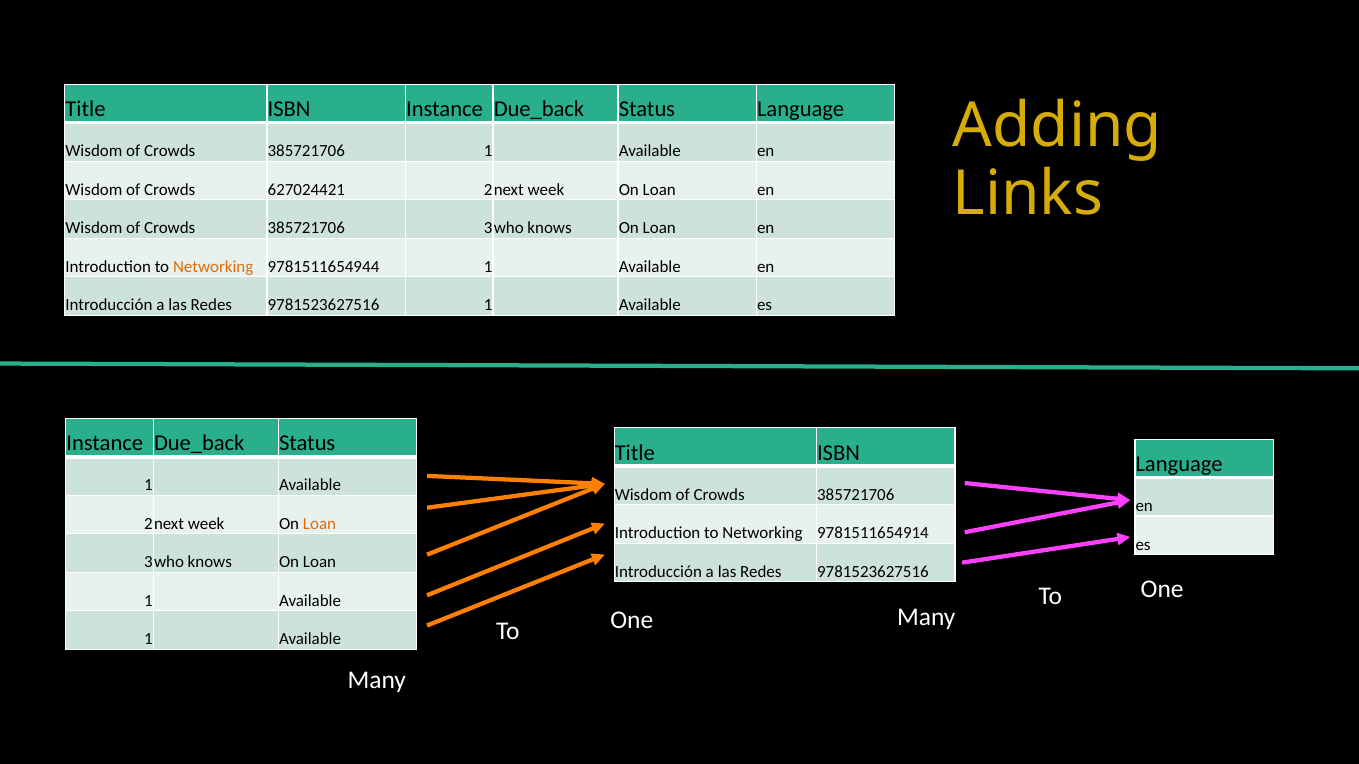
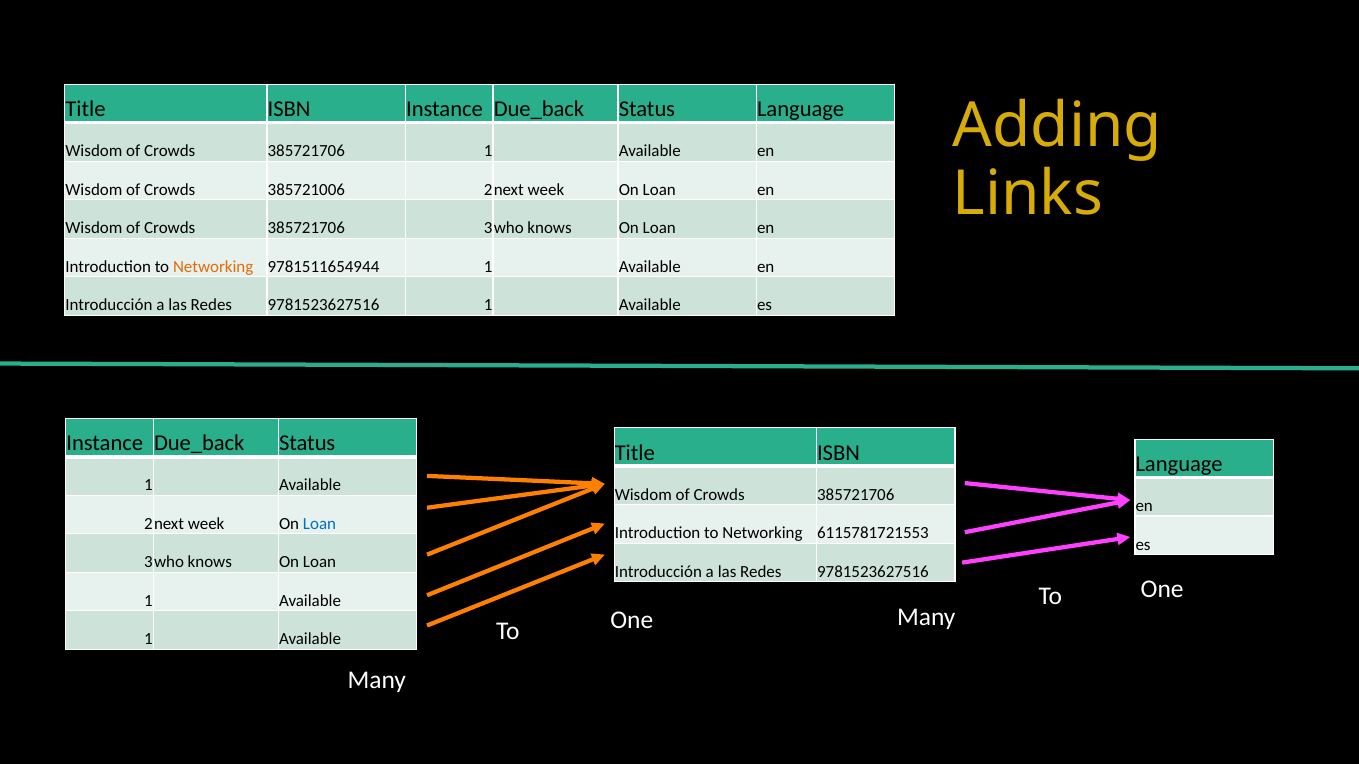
627024421: 627024421 -> 385721006
Loan at (319, 524) colour: orange -> blue
9781511654914: 9781511654914 -> 6115781721553
